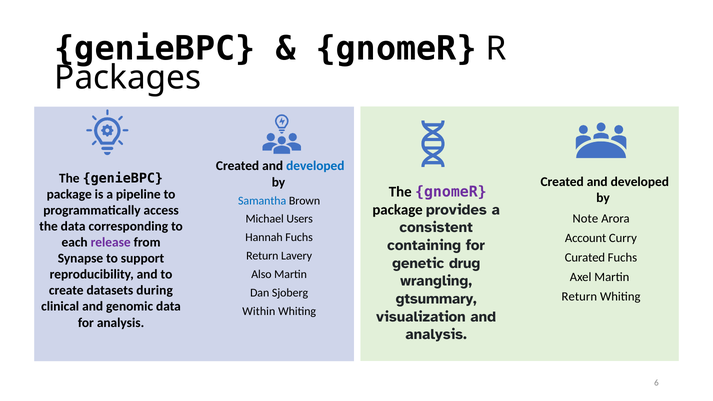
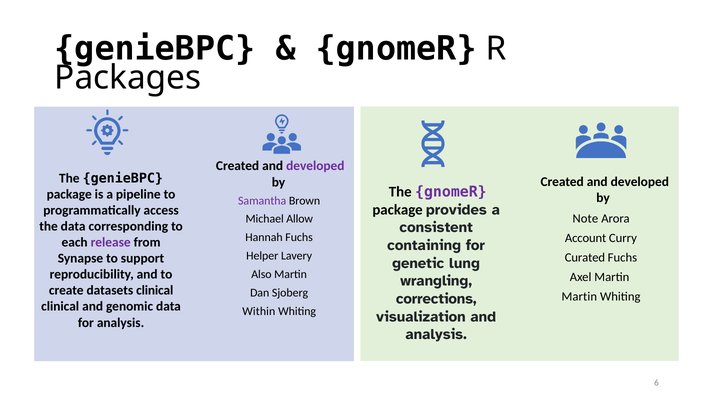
developed at (315, 166) colour: blue -> purple
Samantha colour: blue -> purple
Users: Users -> Allow
Return at (262, 256): Return -> Helper
drug: drug -> lung
datasets during: during -> clinical
Return at (579, 297): Return -> Martin
gtsummary: gtsummary -> corrections
